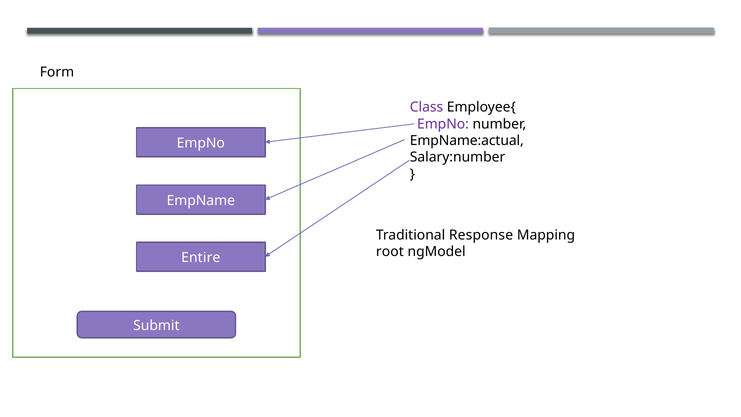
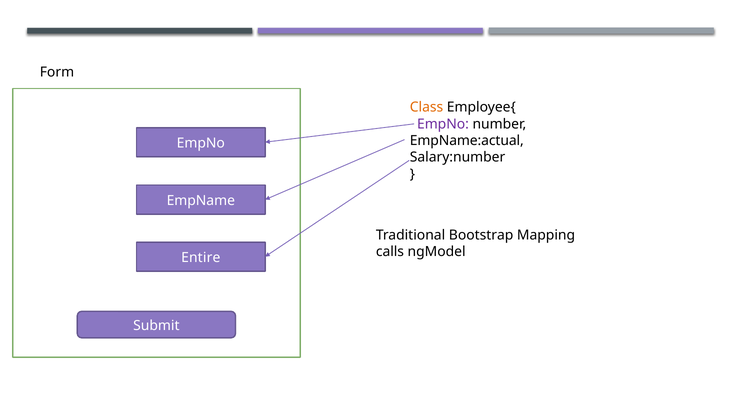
Class colour: purple -> orange
Response: Response -> Bootstrap
root: root -> calls
